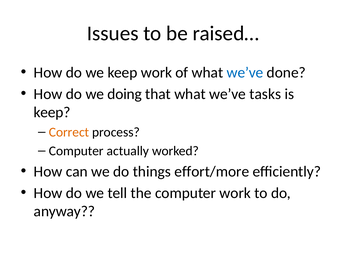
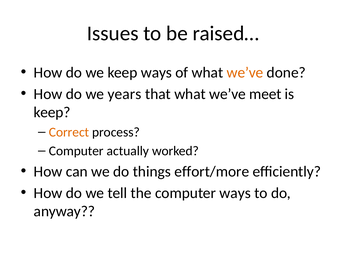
keep work: work -> ways
we’ve at (245, 73) colour: blue -> orange
doing: doing -> years
tasks: tasks -> meet
computer work: work -> ways
